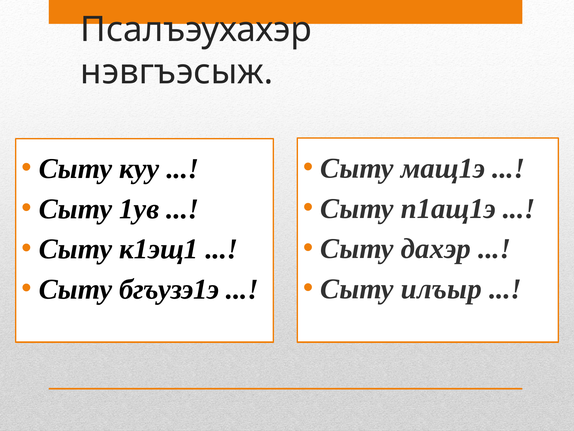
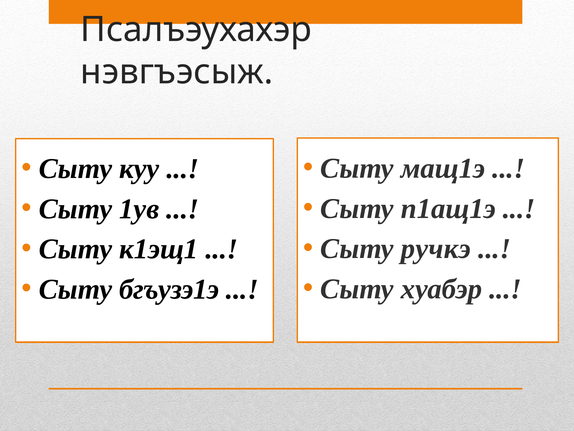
дахэр: дахэр -> ручкэ
илъыр: илъыр -> хуабэр
